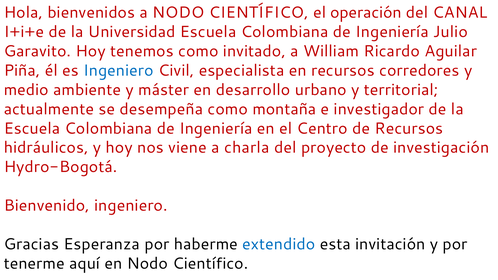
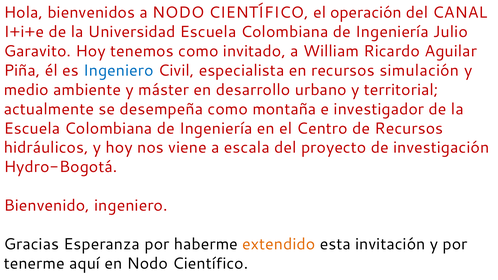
corredores: corredores -> simulación
charla: charla -> escala
extendido colour: blue -> orange
